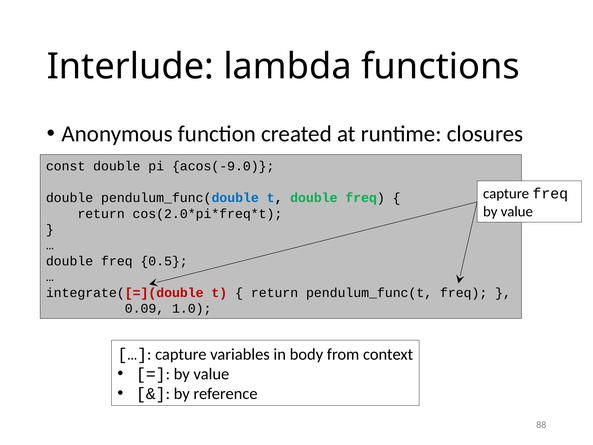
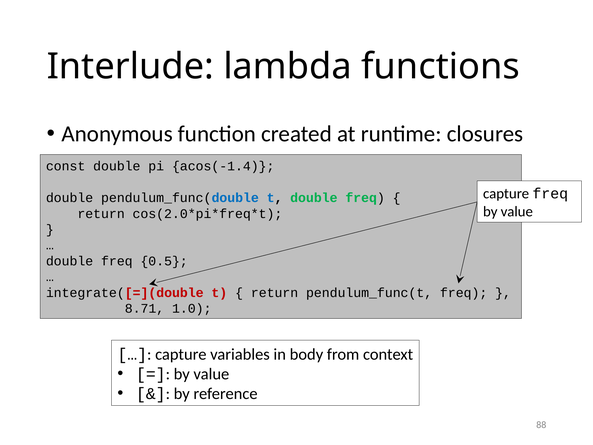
acos(-9.0: acos(-9.0 -> acos(-1.4
0.09: 0.09 -> 8.71
